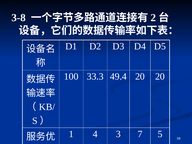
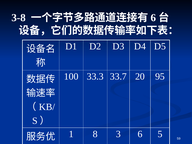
2 at (153, 18): 2 -> 6
49.4: 49.4 -> 33.7
20 20: 20 -> 95
4: 4 -> 8
3 7: 7 -> 6
